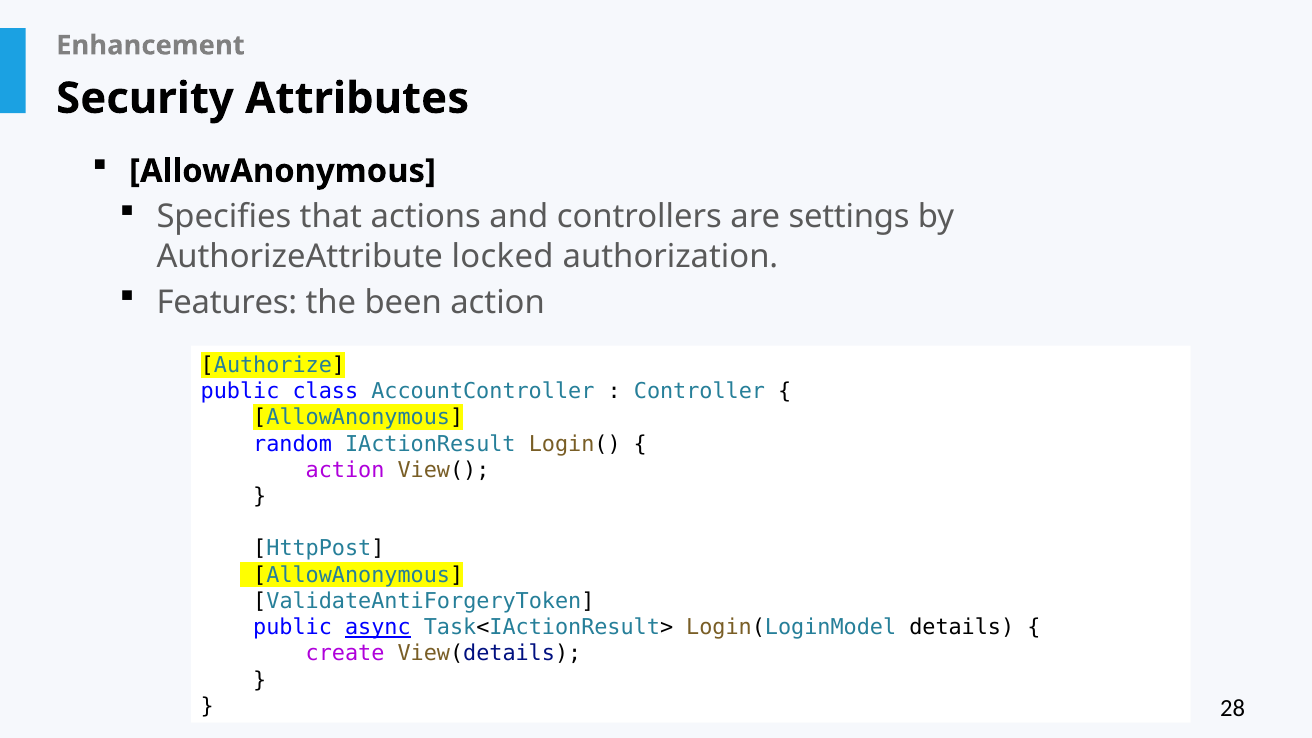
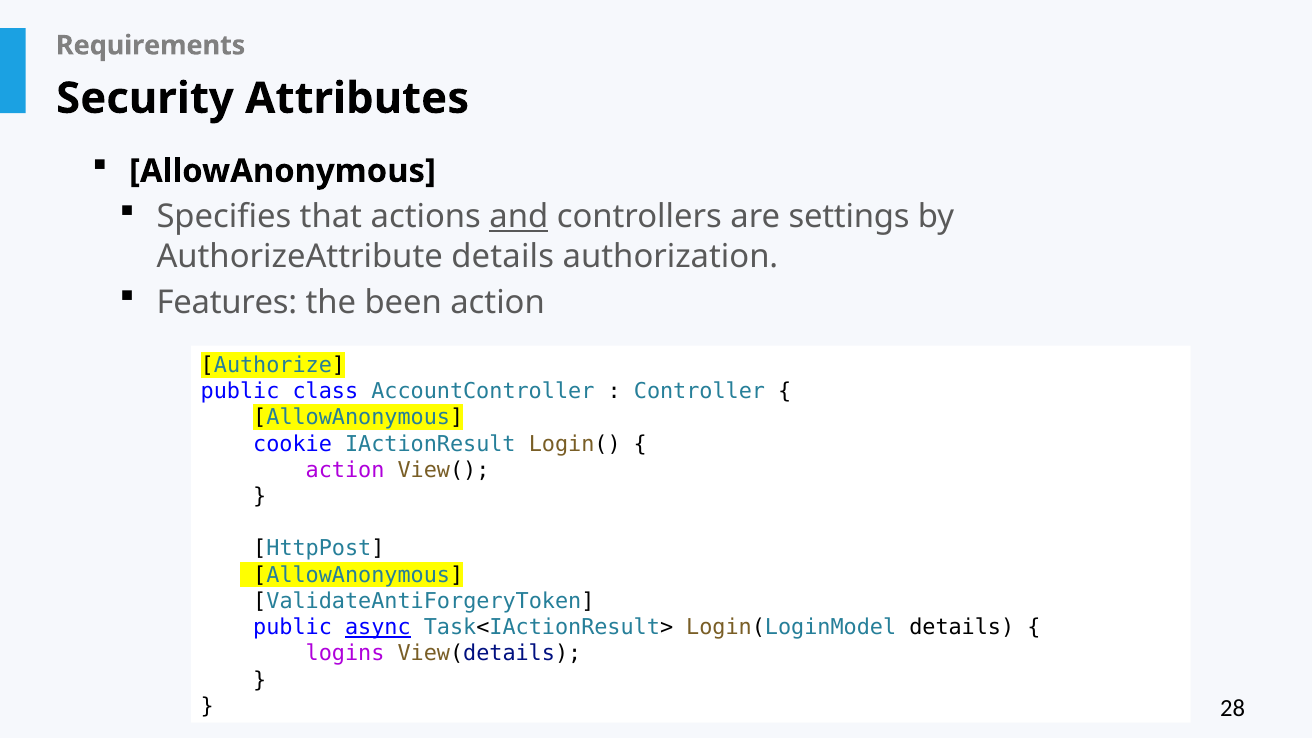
Enhancement: Enhancement -> Requirements
and underline: none -> present
AuthorizeAttribute locked: locked -> details
random: random -> cookie
create: create -> logins
